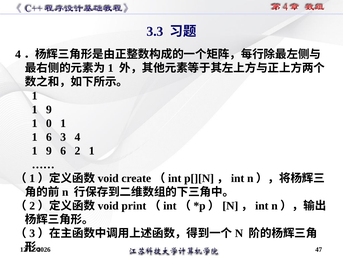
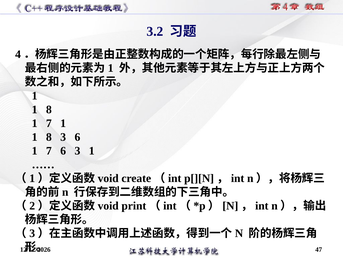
3.3: 3.3 -> 3.2
9 at (49, 109): 9 -> 8
0 at (49, 123): 0 -> 7
6 at (49, 137): 6 -> 8
3 4: 4 -> 6
9 at (49, 150): 9 -> 7
6 2: 2 -> 3
